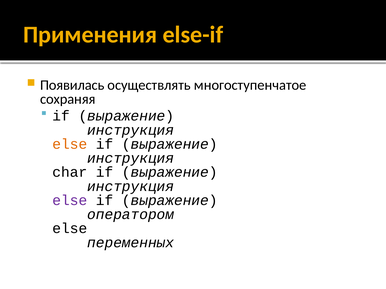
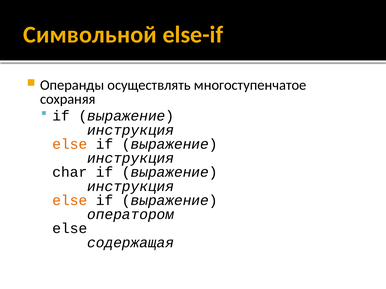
Применения: Применения -> Символьной
Появилась: Появилась -> Операнды
else at (70, 201) colour: purple -> orange
переменных: переменных -> содержащая
